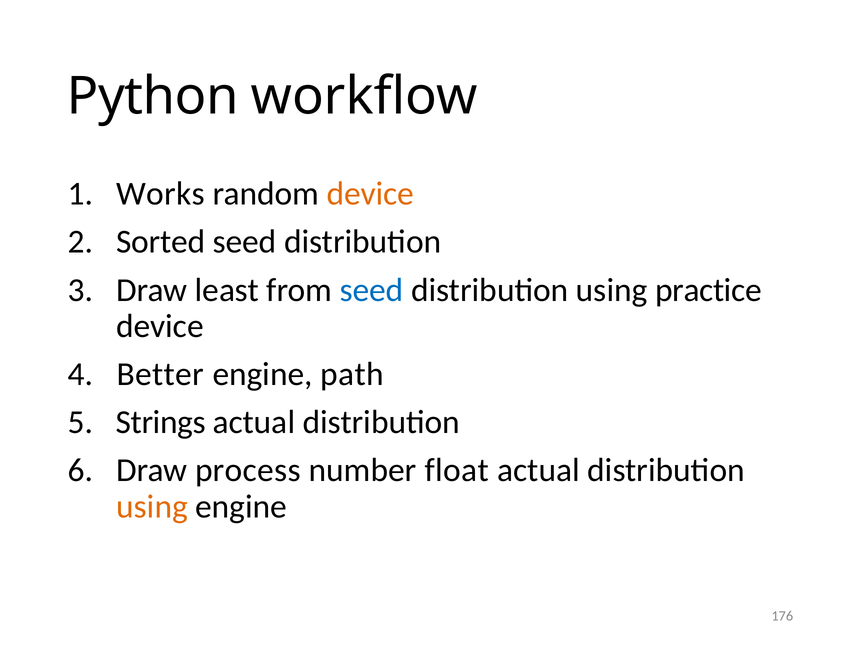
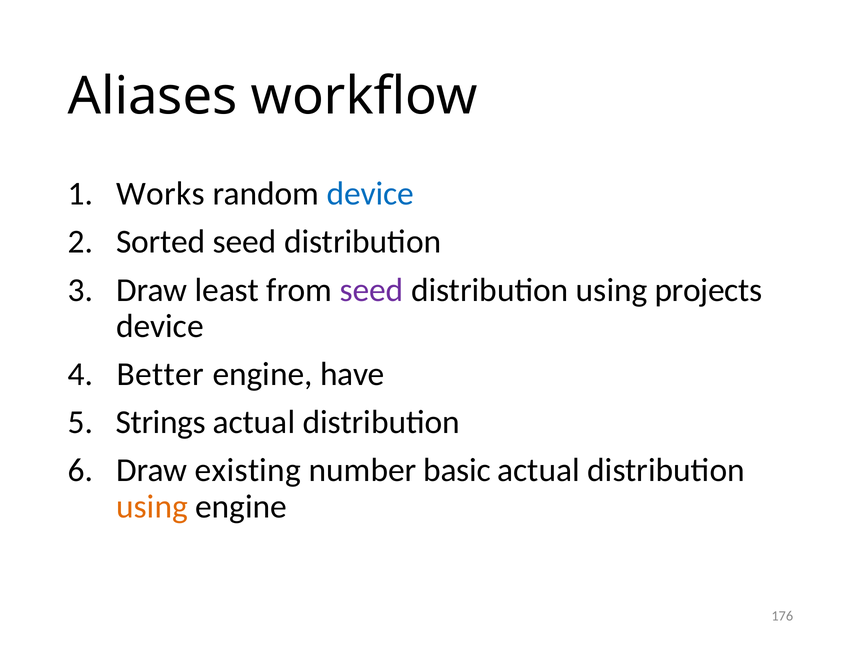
Python: Python -> Aliases
device at (370, 194) colour: orange -> blue
seed at (372, 290) colour: blue -> purple
practice: practice -> projects
path: path -> have
process: process -> existing
float: float -> basic
